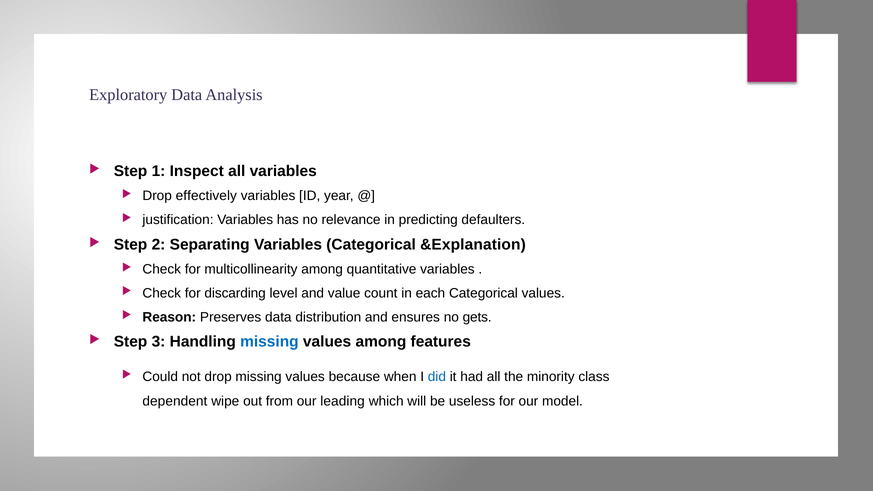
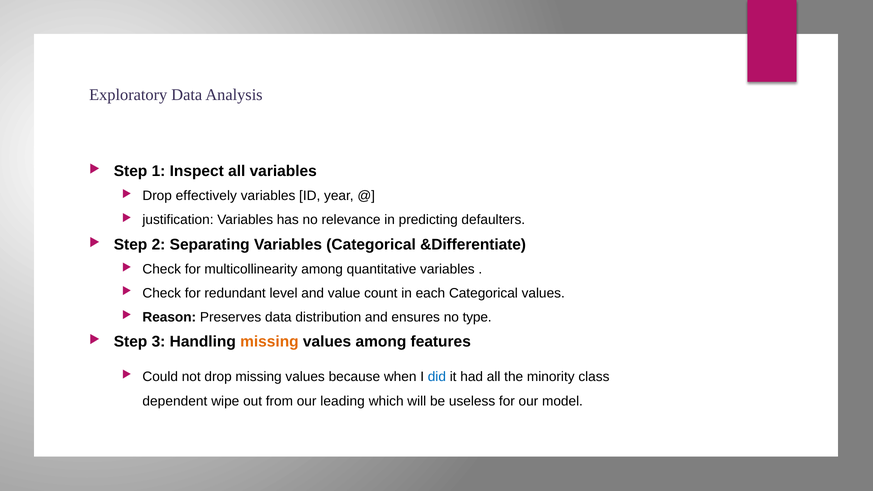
&Explanation: &Explanation -> &Differentiate
discarding: discarding -> redundant
gets: gets -> type
missing at (269, 342) colour: blue -> orange
